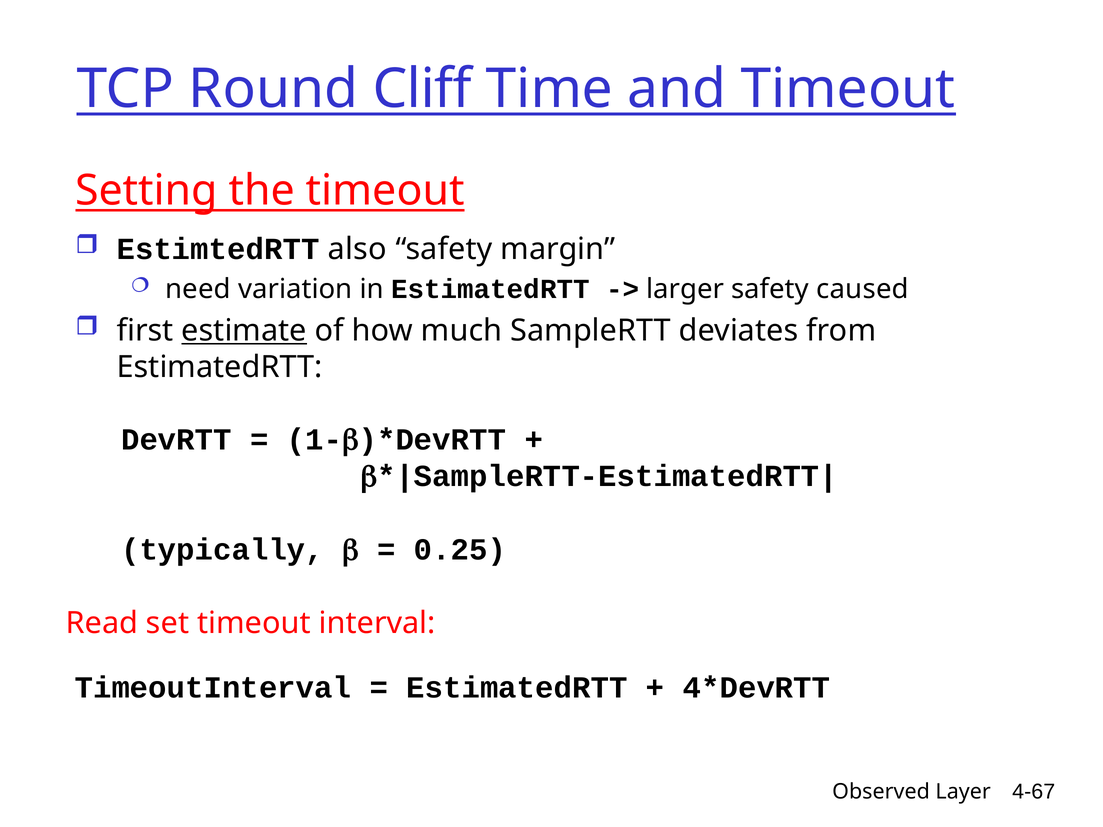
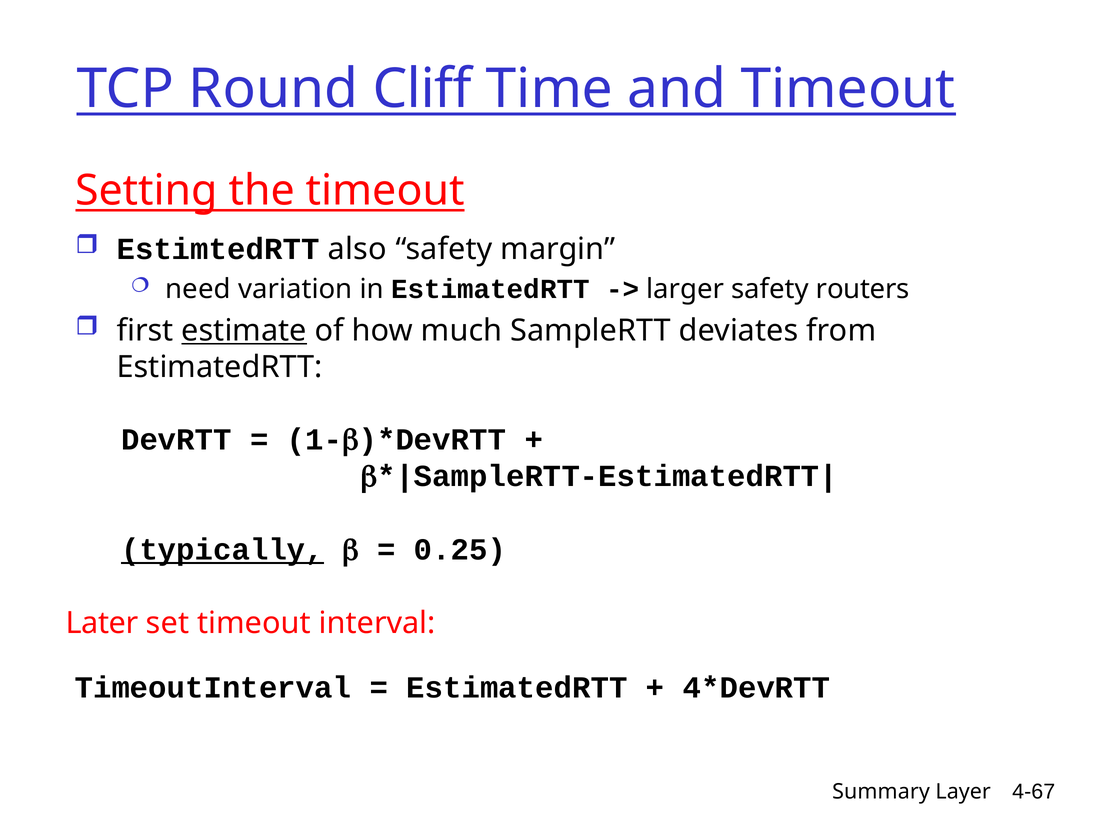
caused: caused -> routers
typically underline: none -> present
Read: Read -> Later
Observed: Observed -> Summary
